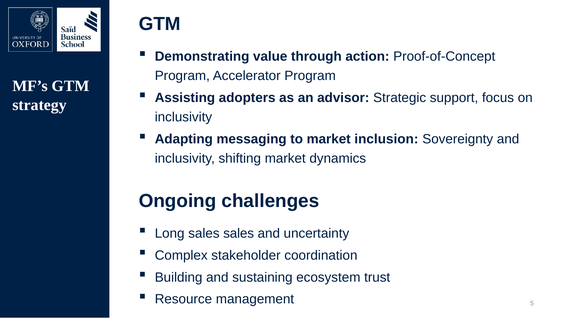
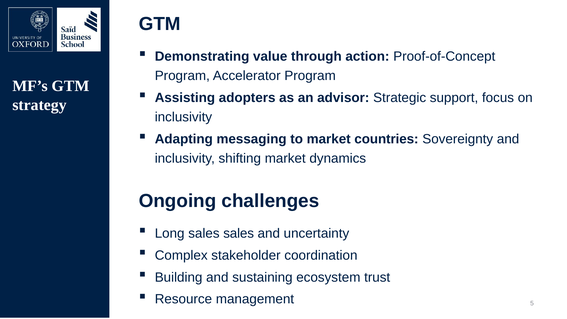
inclusion: inclusion -> countries
